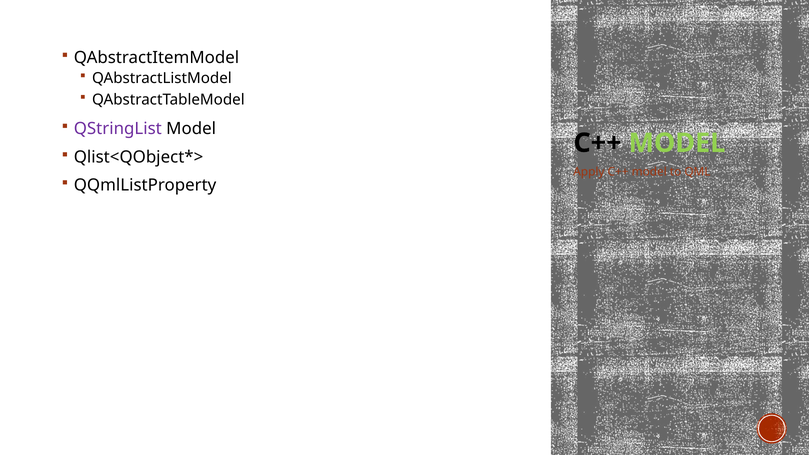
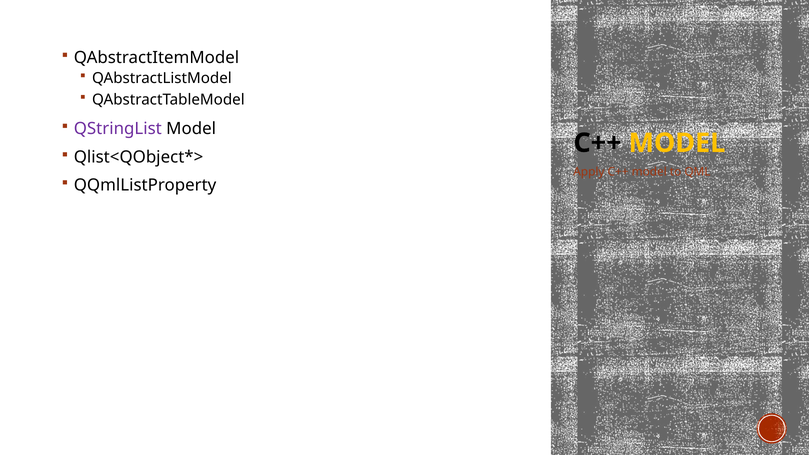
MODEL at (677, 143) colour: light green -> yellow
